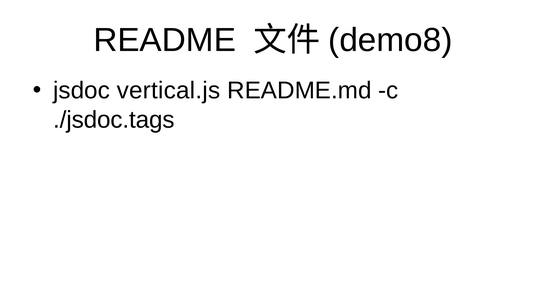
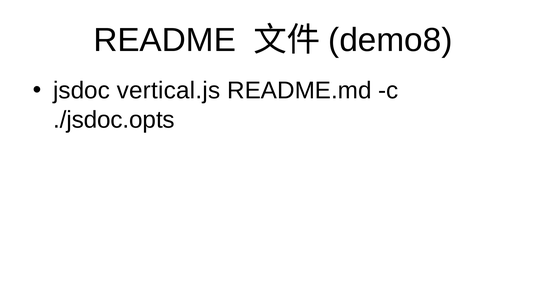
./jsdoc.tags: ./jsdoc.tags -> ./jsdoc.opts
